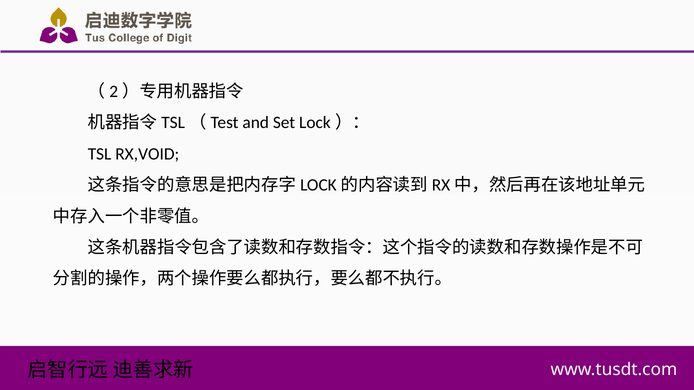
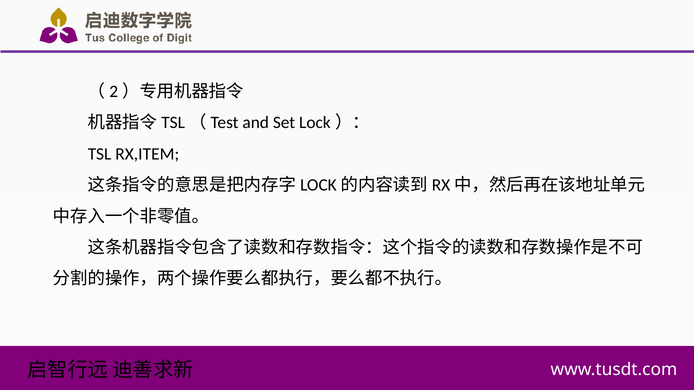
RX,VOID: RX,VOID -> RX,ITEM
